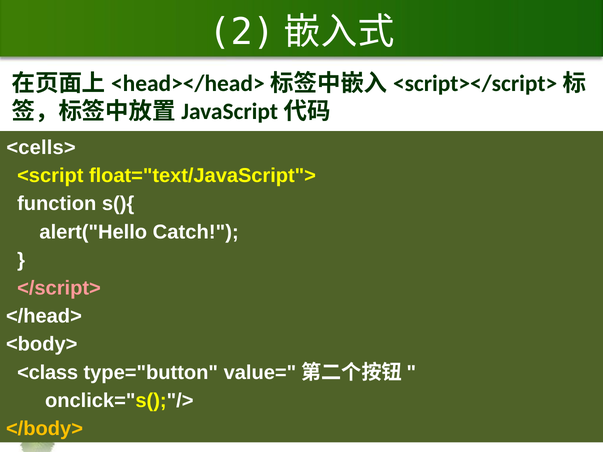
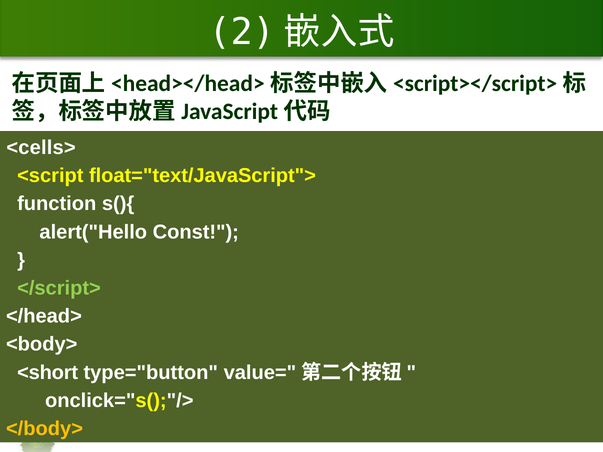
Catch: Catch -> Const
</script> colour: pink -> light green
<class: <class -> <short
